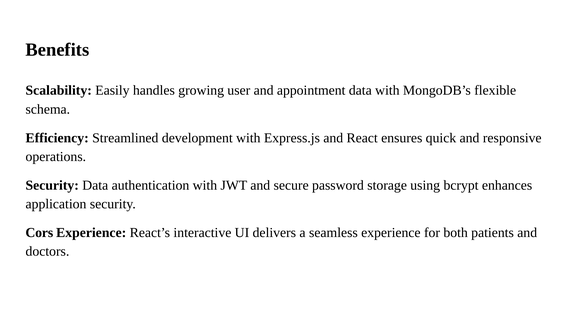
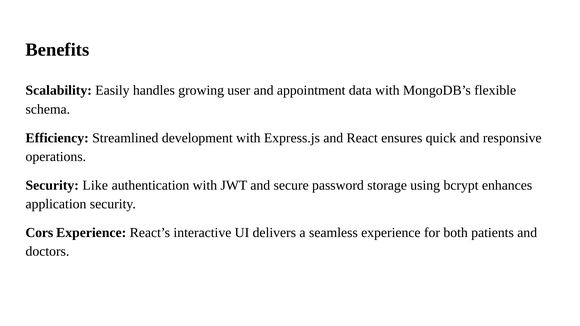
Security Data: Data -> Like
